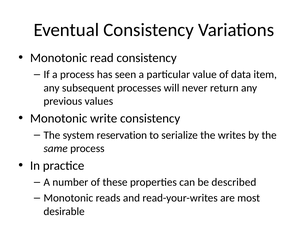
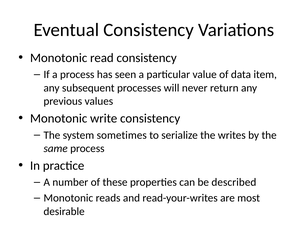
reservation: reservation -> sometimes
